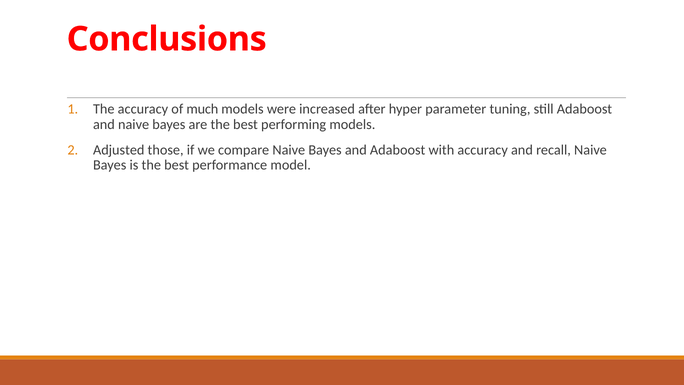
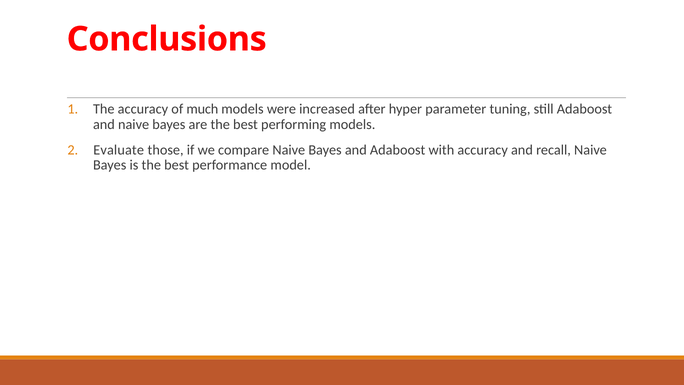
Adjusted: Adjusted -> Evaluate
